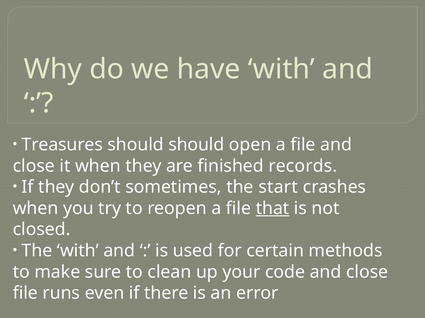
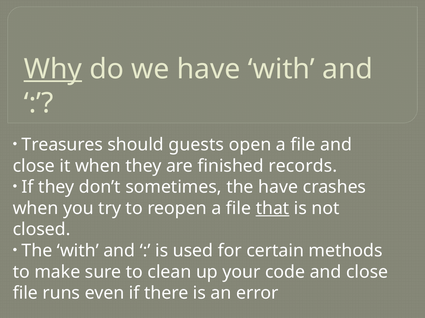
Why underline: none -> present
should should: should -> guests
the start: start -> have
